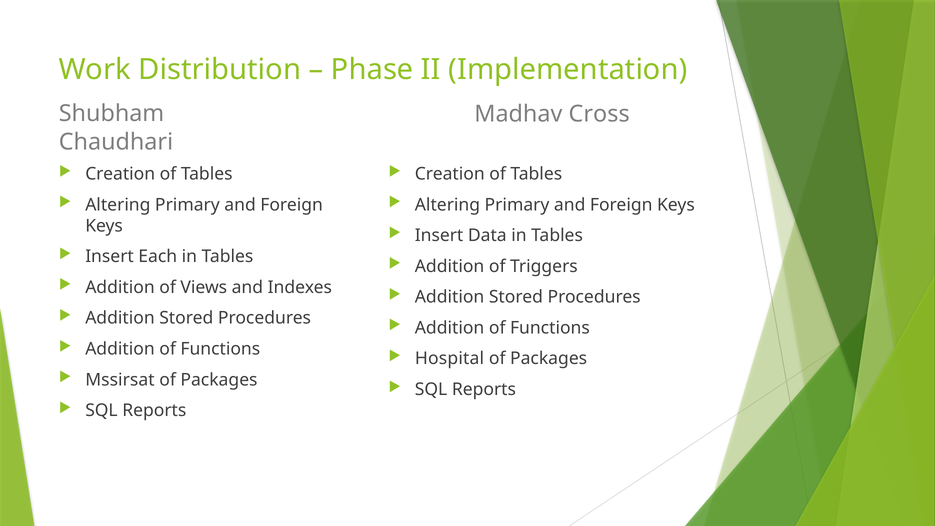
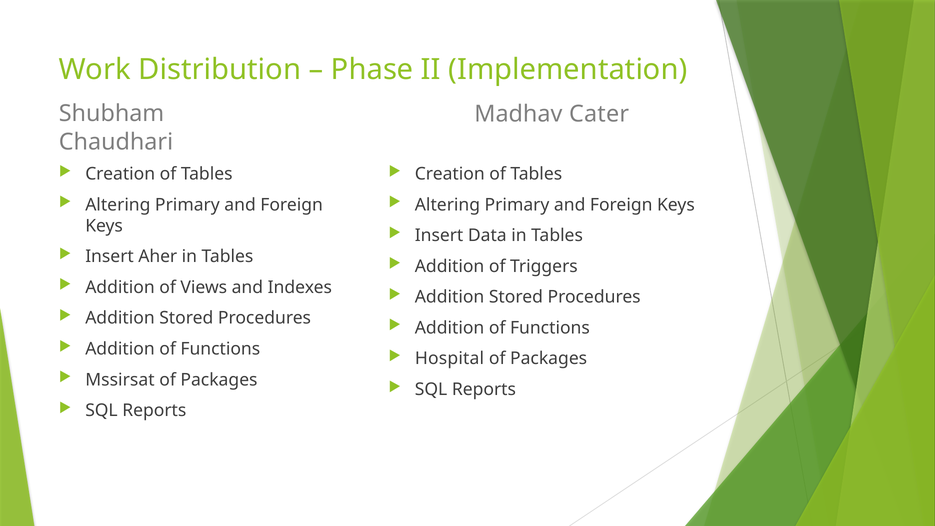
Cross: Cross -> Cater
Each: Each -> Aher
